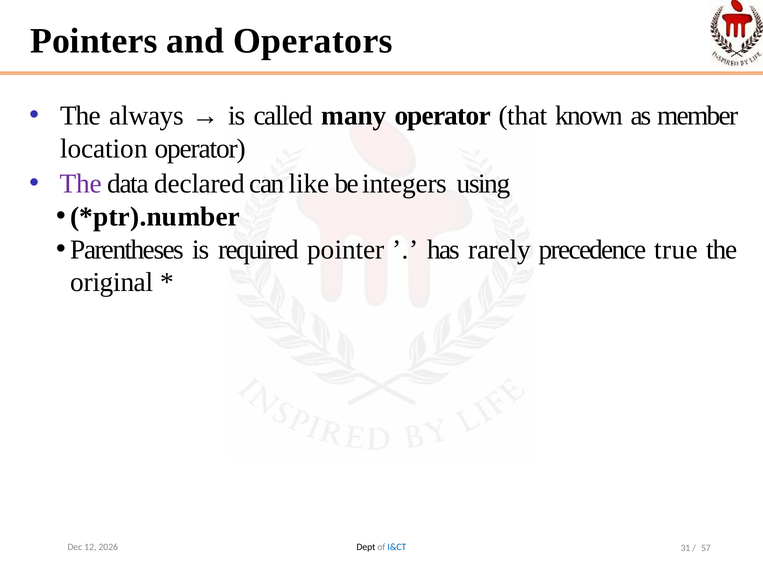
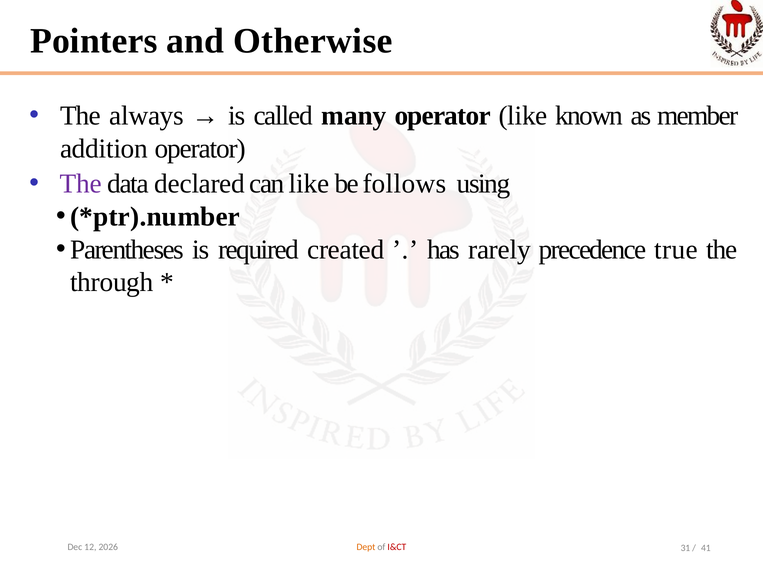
Operators: Operators -> Otherwise
operator that: that -> like
location: location -> addition
integers: integers -> follows
pointer: pointer -> created
original: original -> through
Dept colour: black -> orange
I&CT colour: blue -> red
57: 57 -> 41
